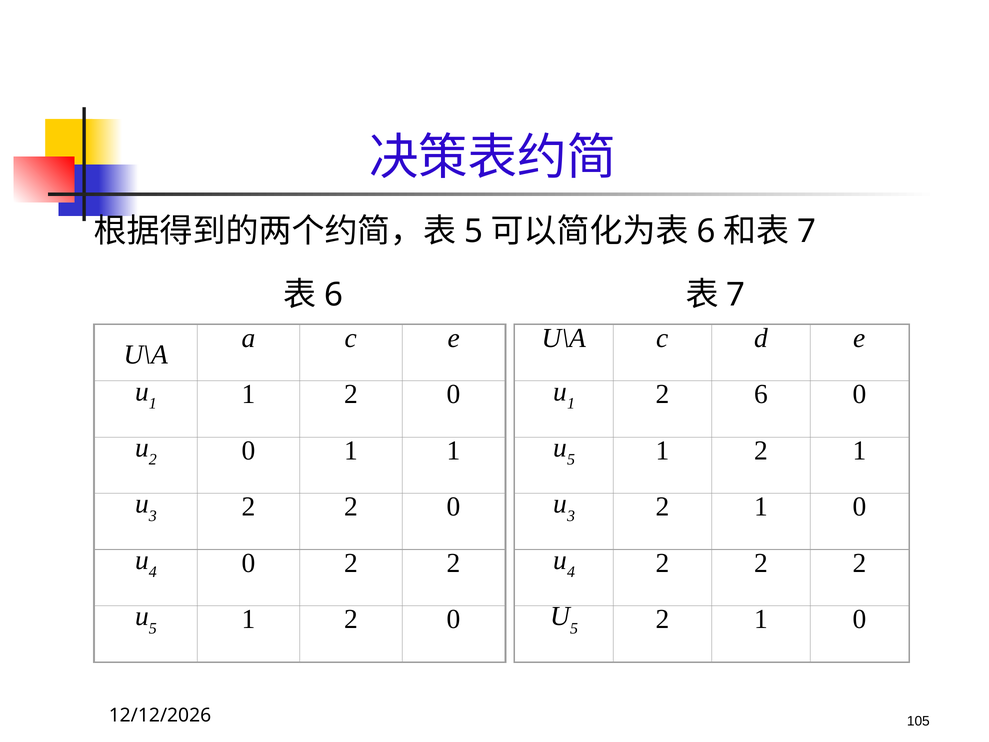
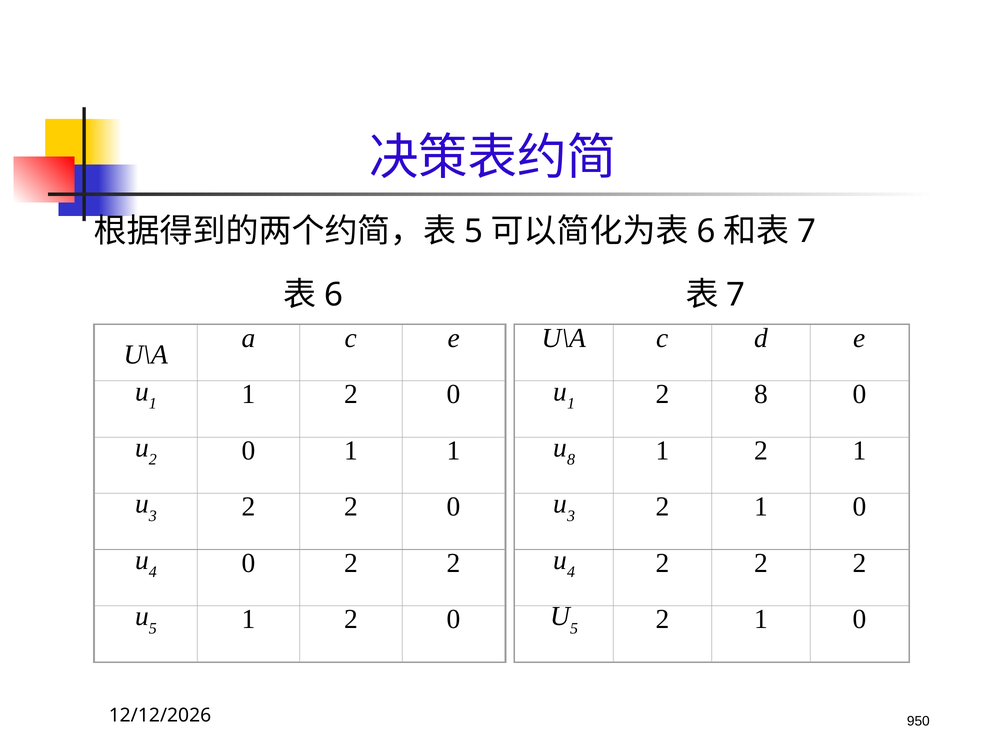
2 6: 6 -> 8
5 at (571, 460): 5 -> 8
105: 105 -> 950
